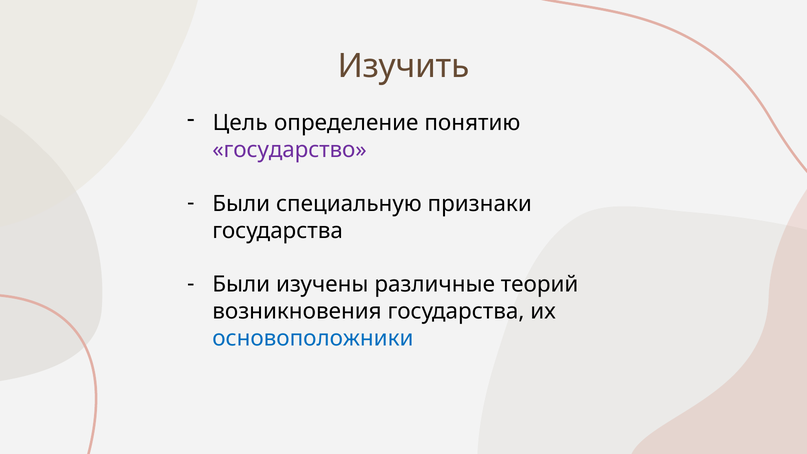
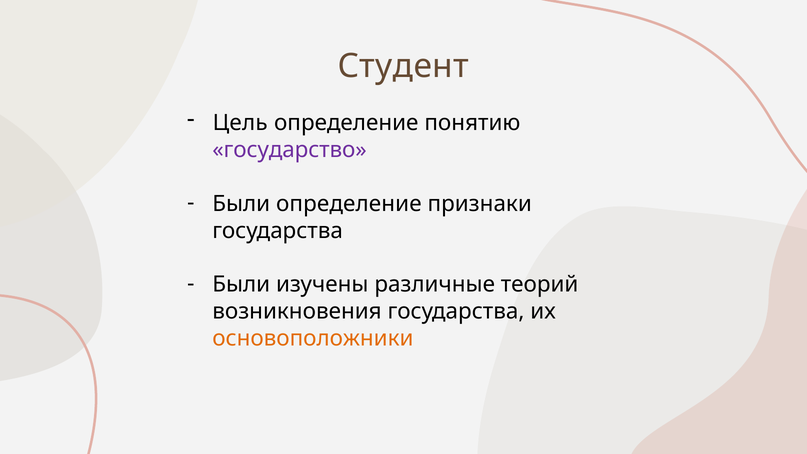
Изучить: Изучить -> Студент
Были специальную: специальную -> определение
основоположники colour: blue -> orange
